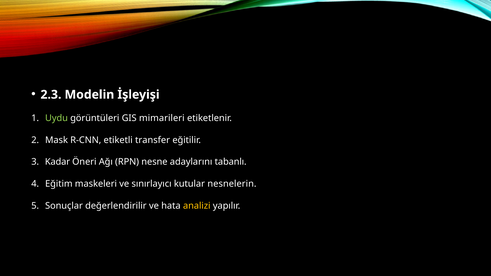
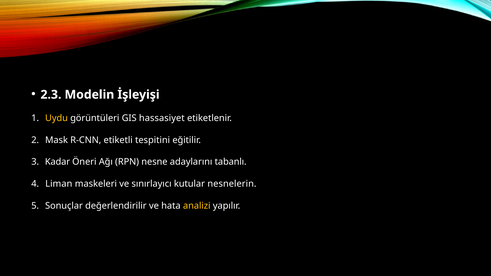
Uydu colour: light green -> yellow
mimarileri: mimarileri -> hassasiyet
transfer: transfer -> tespitini
Eğitim: Eğitim -> Liman
